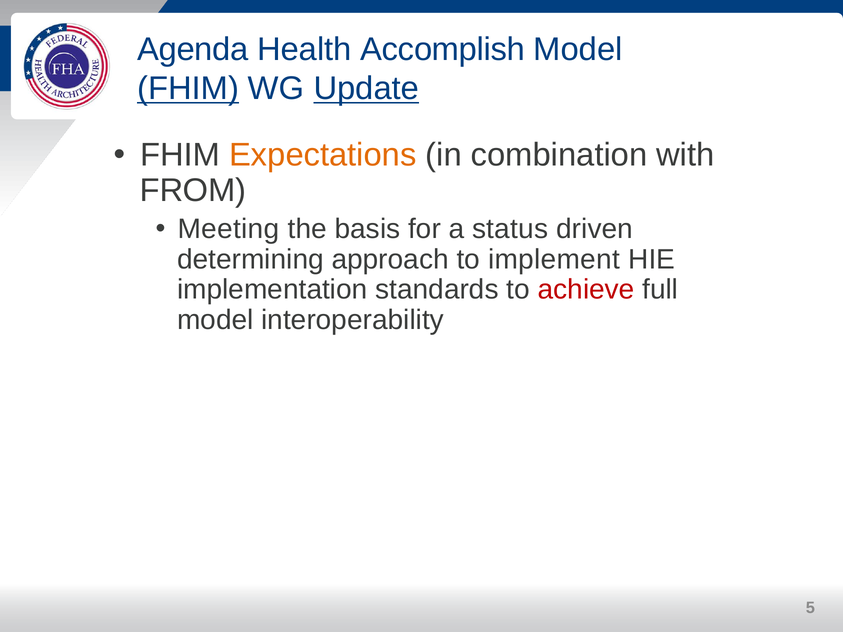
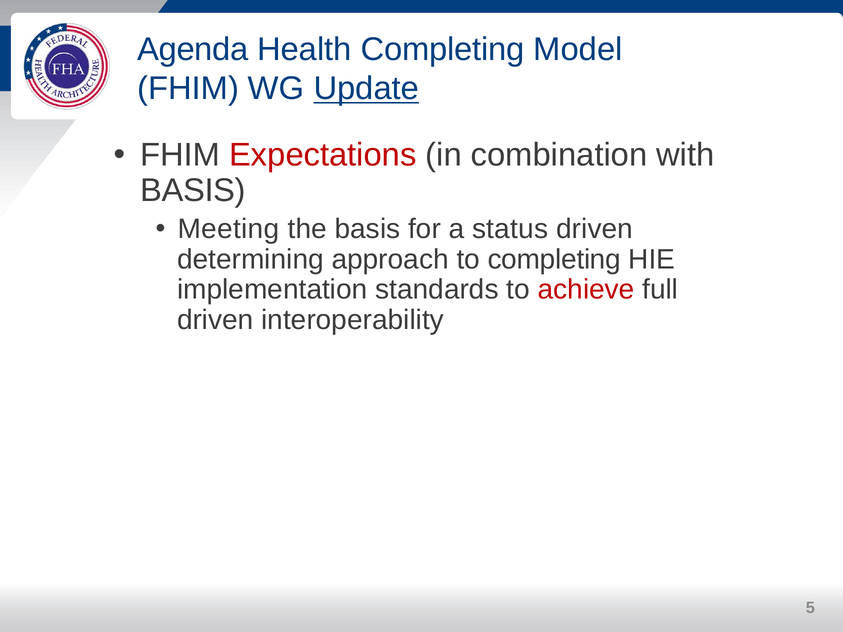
Health Accomplish: Accomplish -> Completing
FHIM at (188, 89) underline: present -> none
Expectations colour: orange -> red
FROM at (193, 191): FROM -> BASIS
to implement: implement -> completing
model at (215, 320): model -> driven
